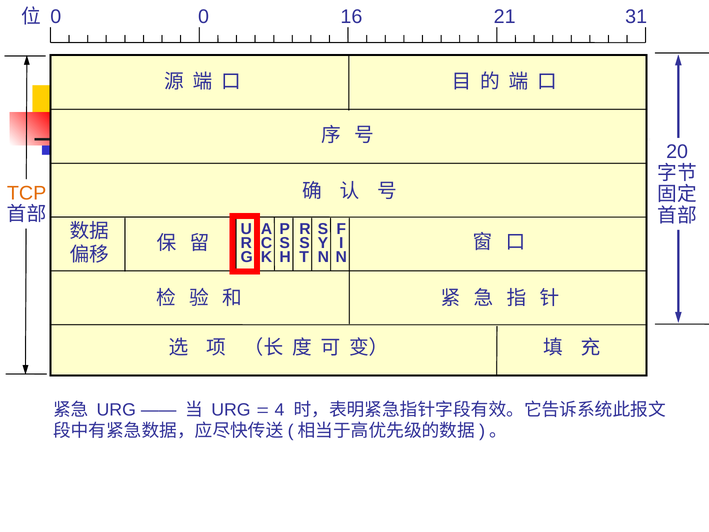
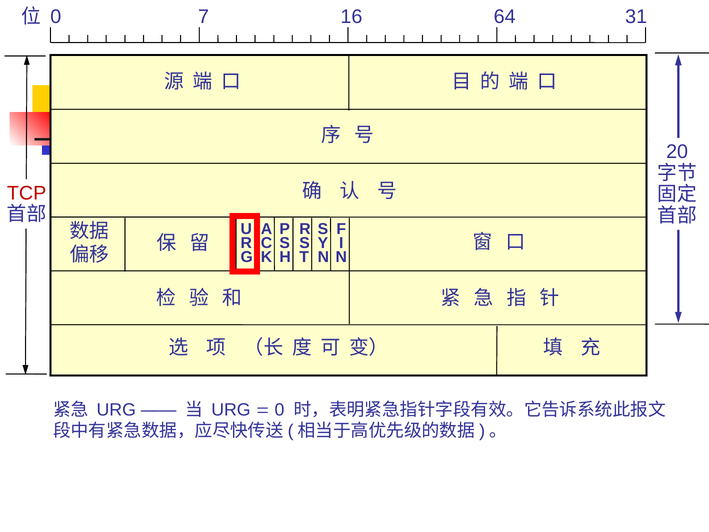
0 0: 0 -> 7
21: 21 -> 64
TCP colour: orange -> red
4 at (280, 410): 4 -> 0
